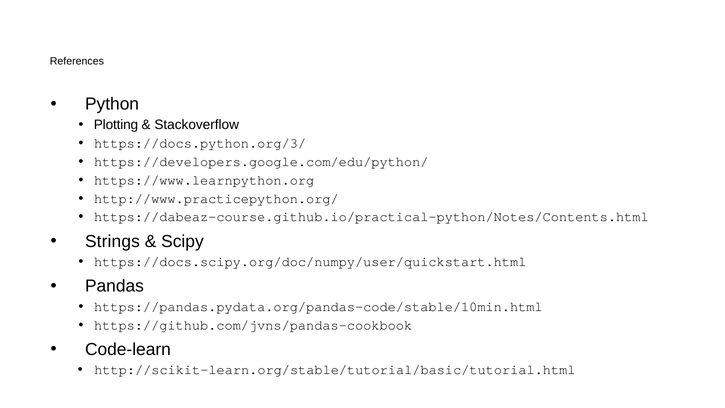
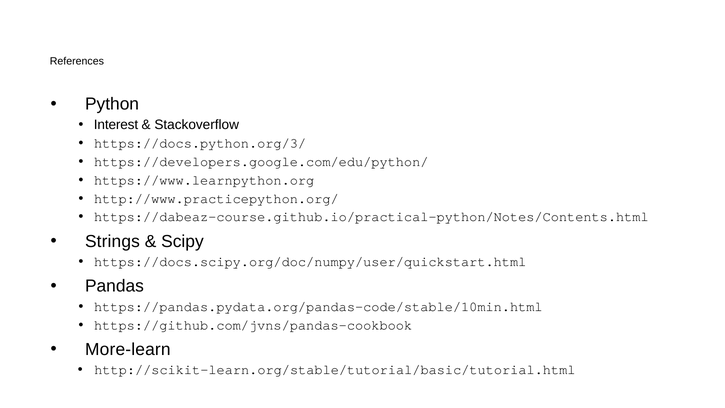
Plotting: Plotting -> Interest
Code-learn: Code-learn -> More-learn
